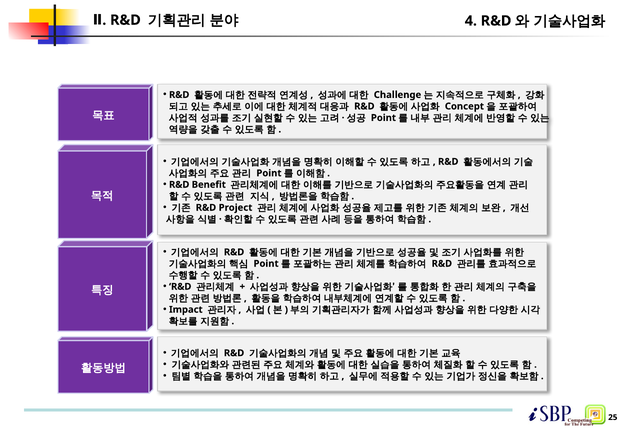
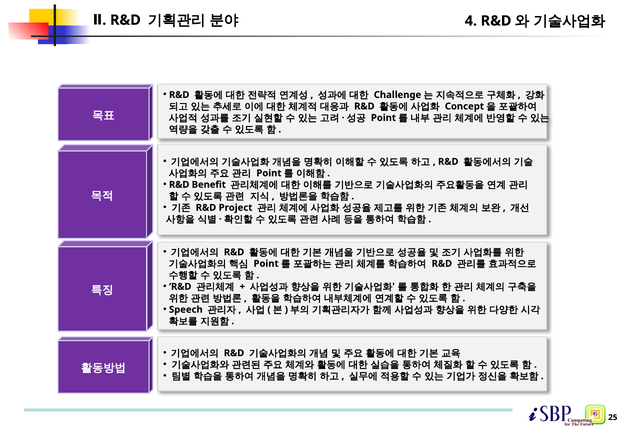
Impact: Impact -> Speech
